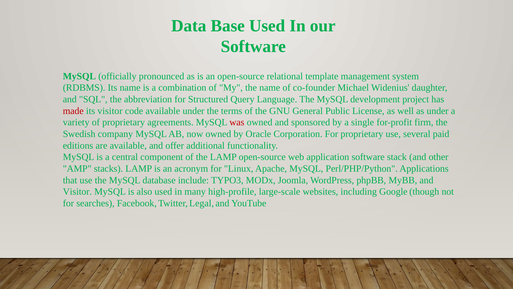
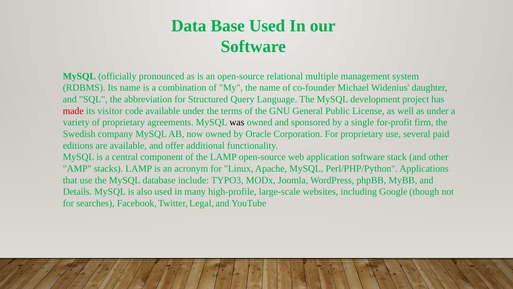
template: template -> multiple
was colour: red -> black
Visitor at (77, 191): Visitor -> Details
